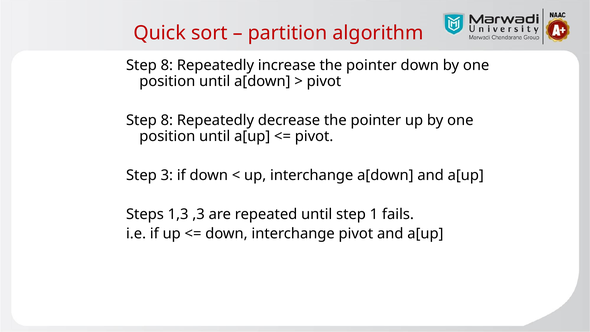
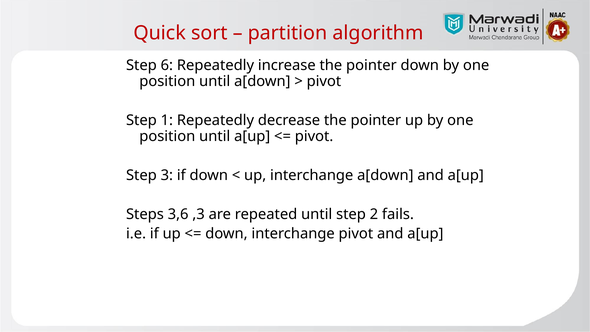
8 at (167, 65): 8 -> 6
8 at (167, 120): 8 -> 1
1,3: 1,3 -> 3,6
1: 1 -> 2
